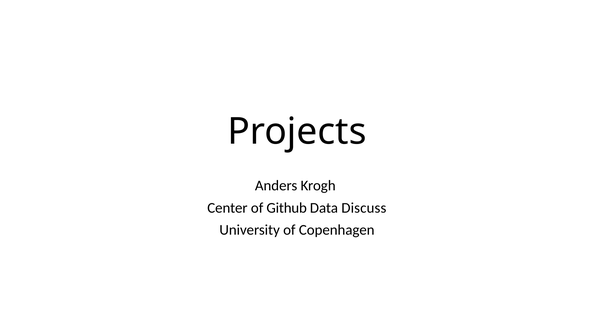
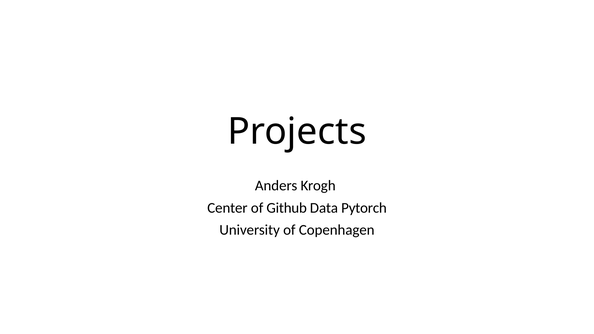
Discuss: Discuss -> Pytorch
